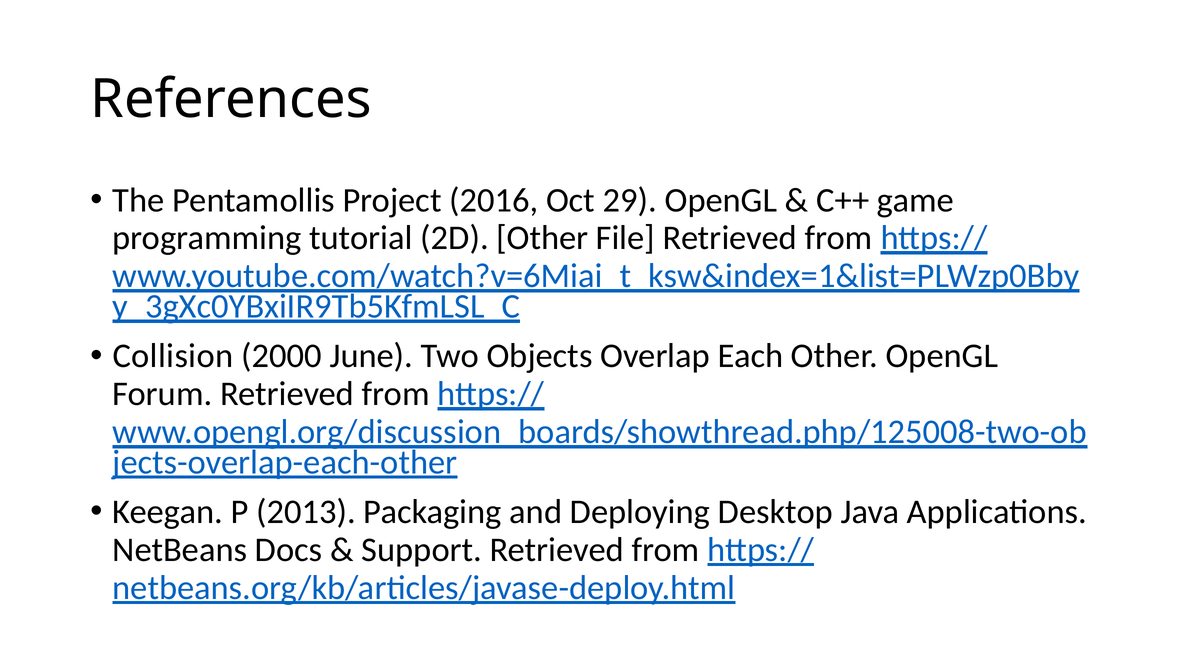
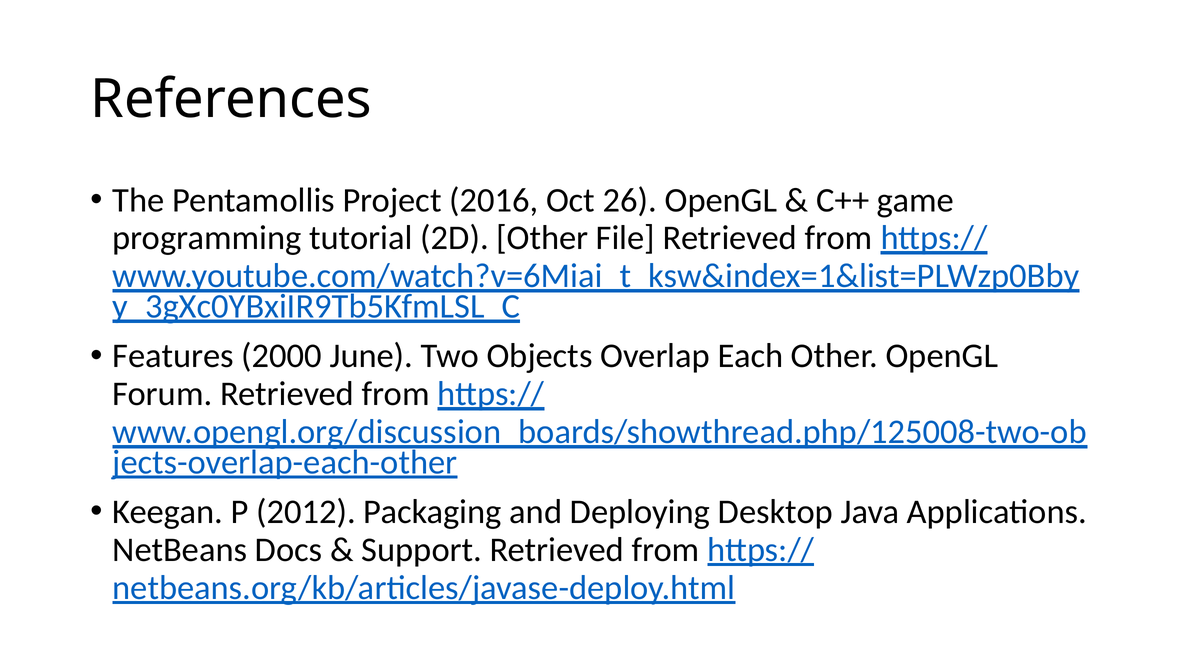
29: 29 -> 26
Collision: Collision -> Features
2013: 2013 -> 2012
